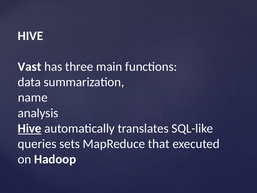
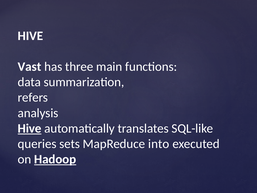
name: name -> refers
that: that -> into
Hadoop underline: none -> present
